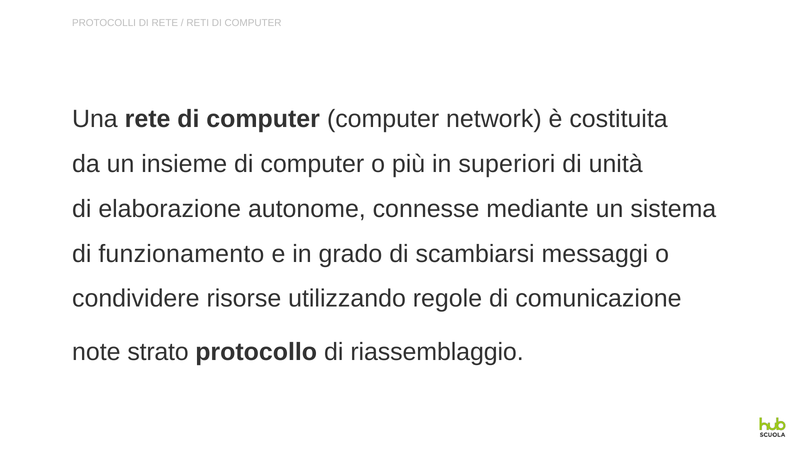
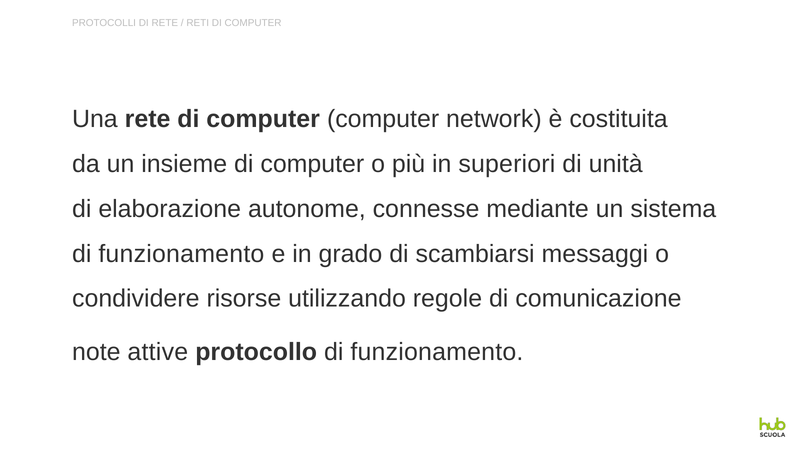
strato: strato -> attive
protocollo di riassemblaggio: riassemblaggio -> funzionamento
